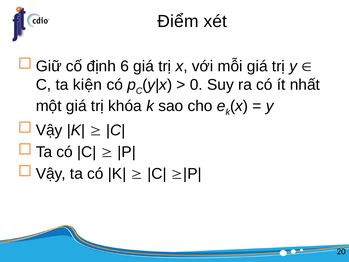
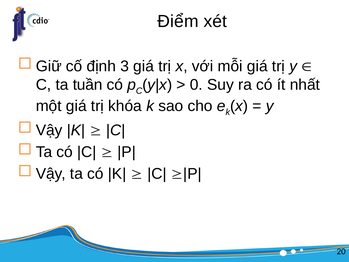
6: 6 -> 3
kiện: kiện -> tuần
